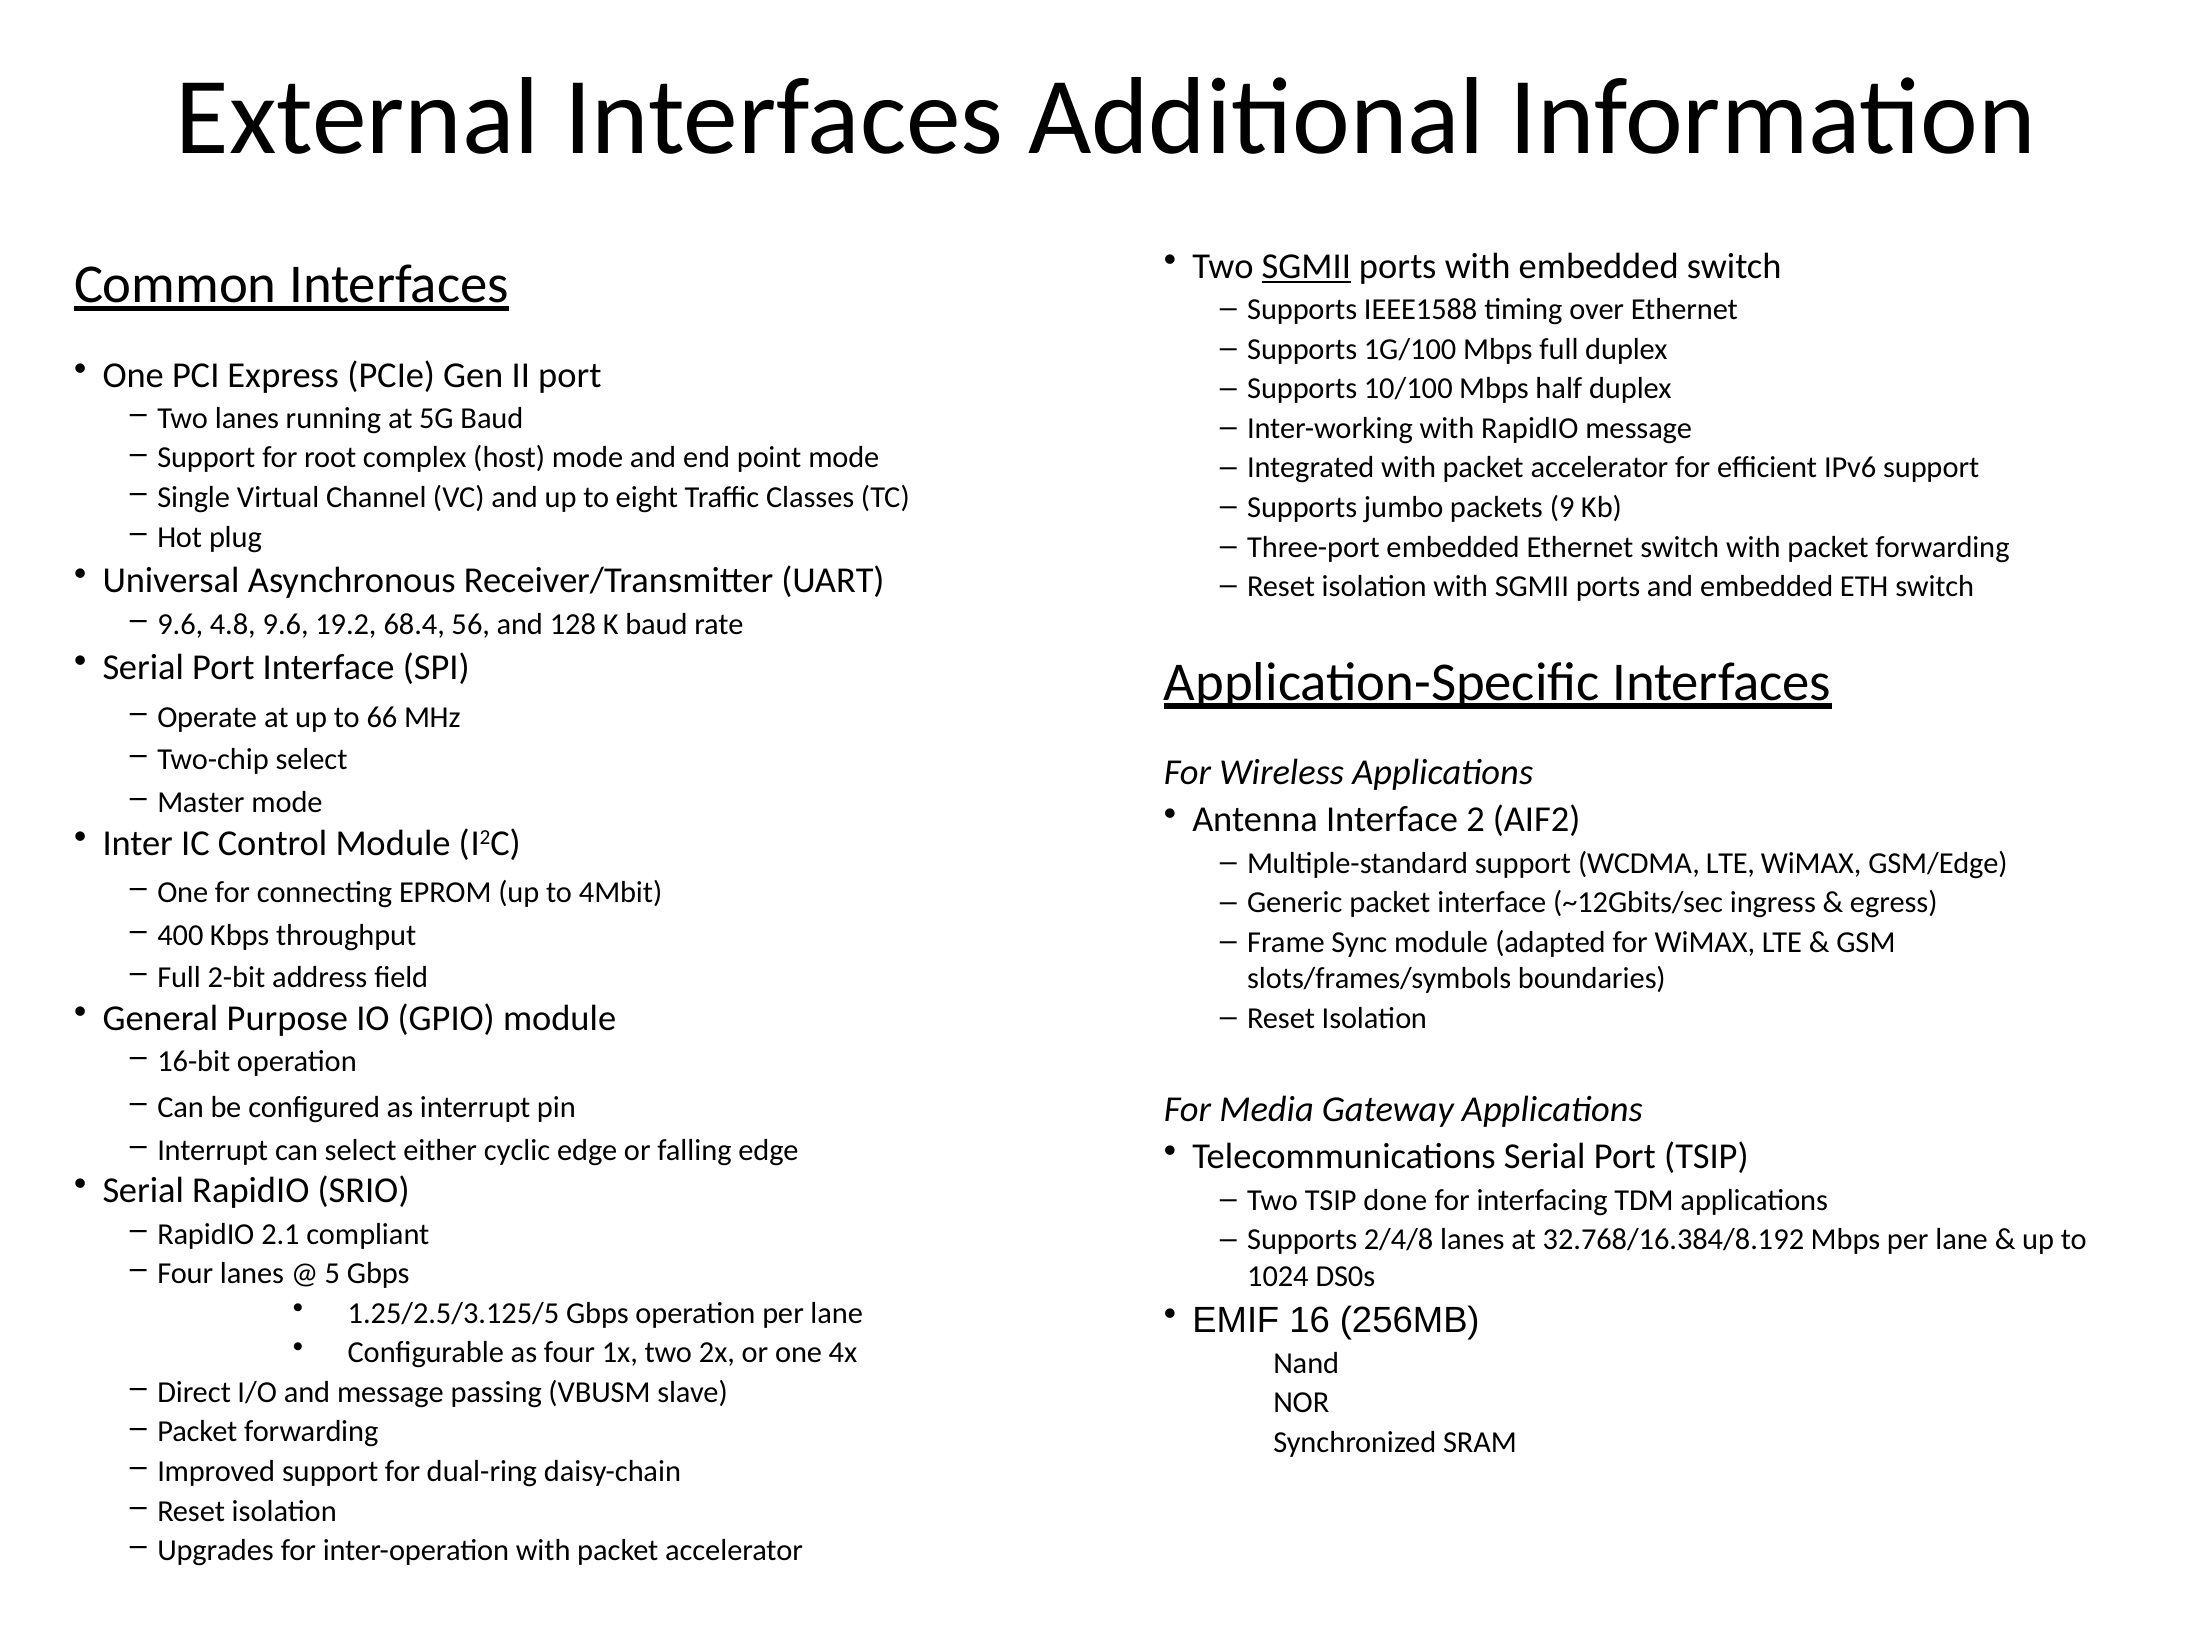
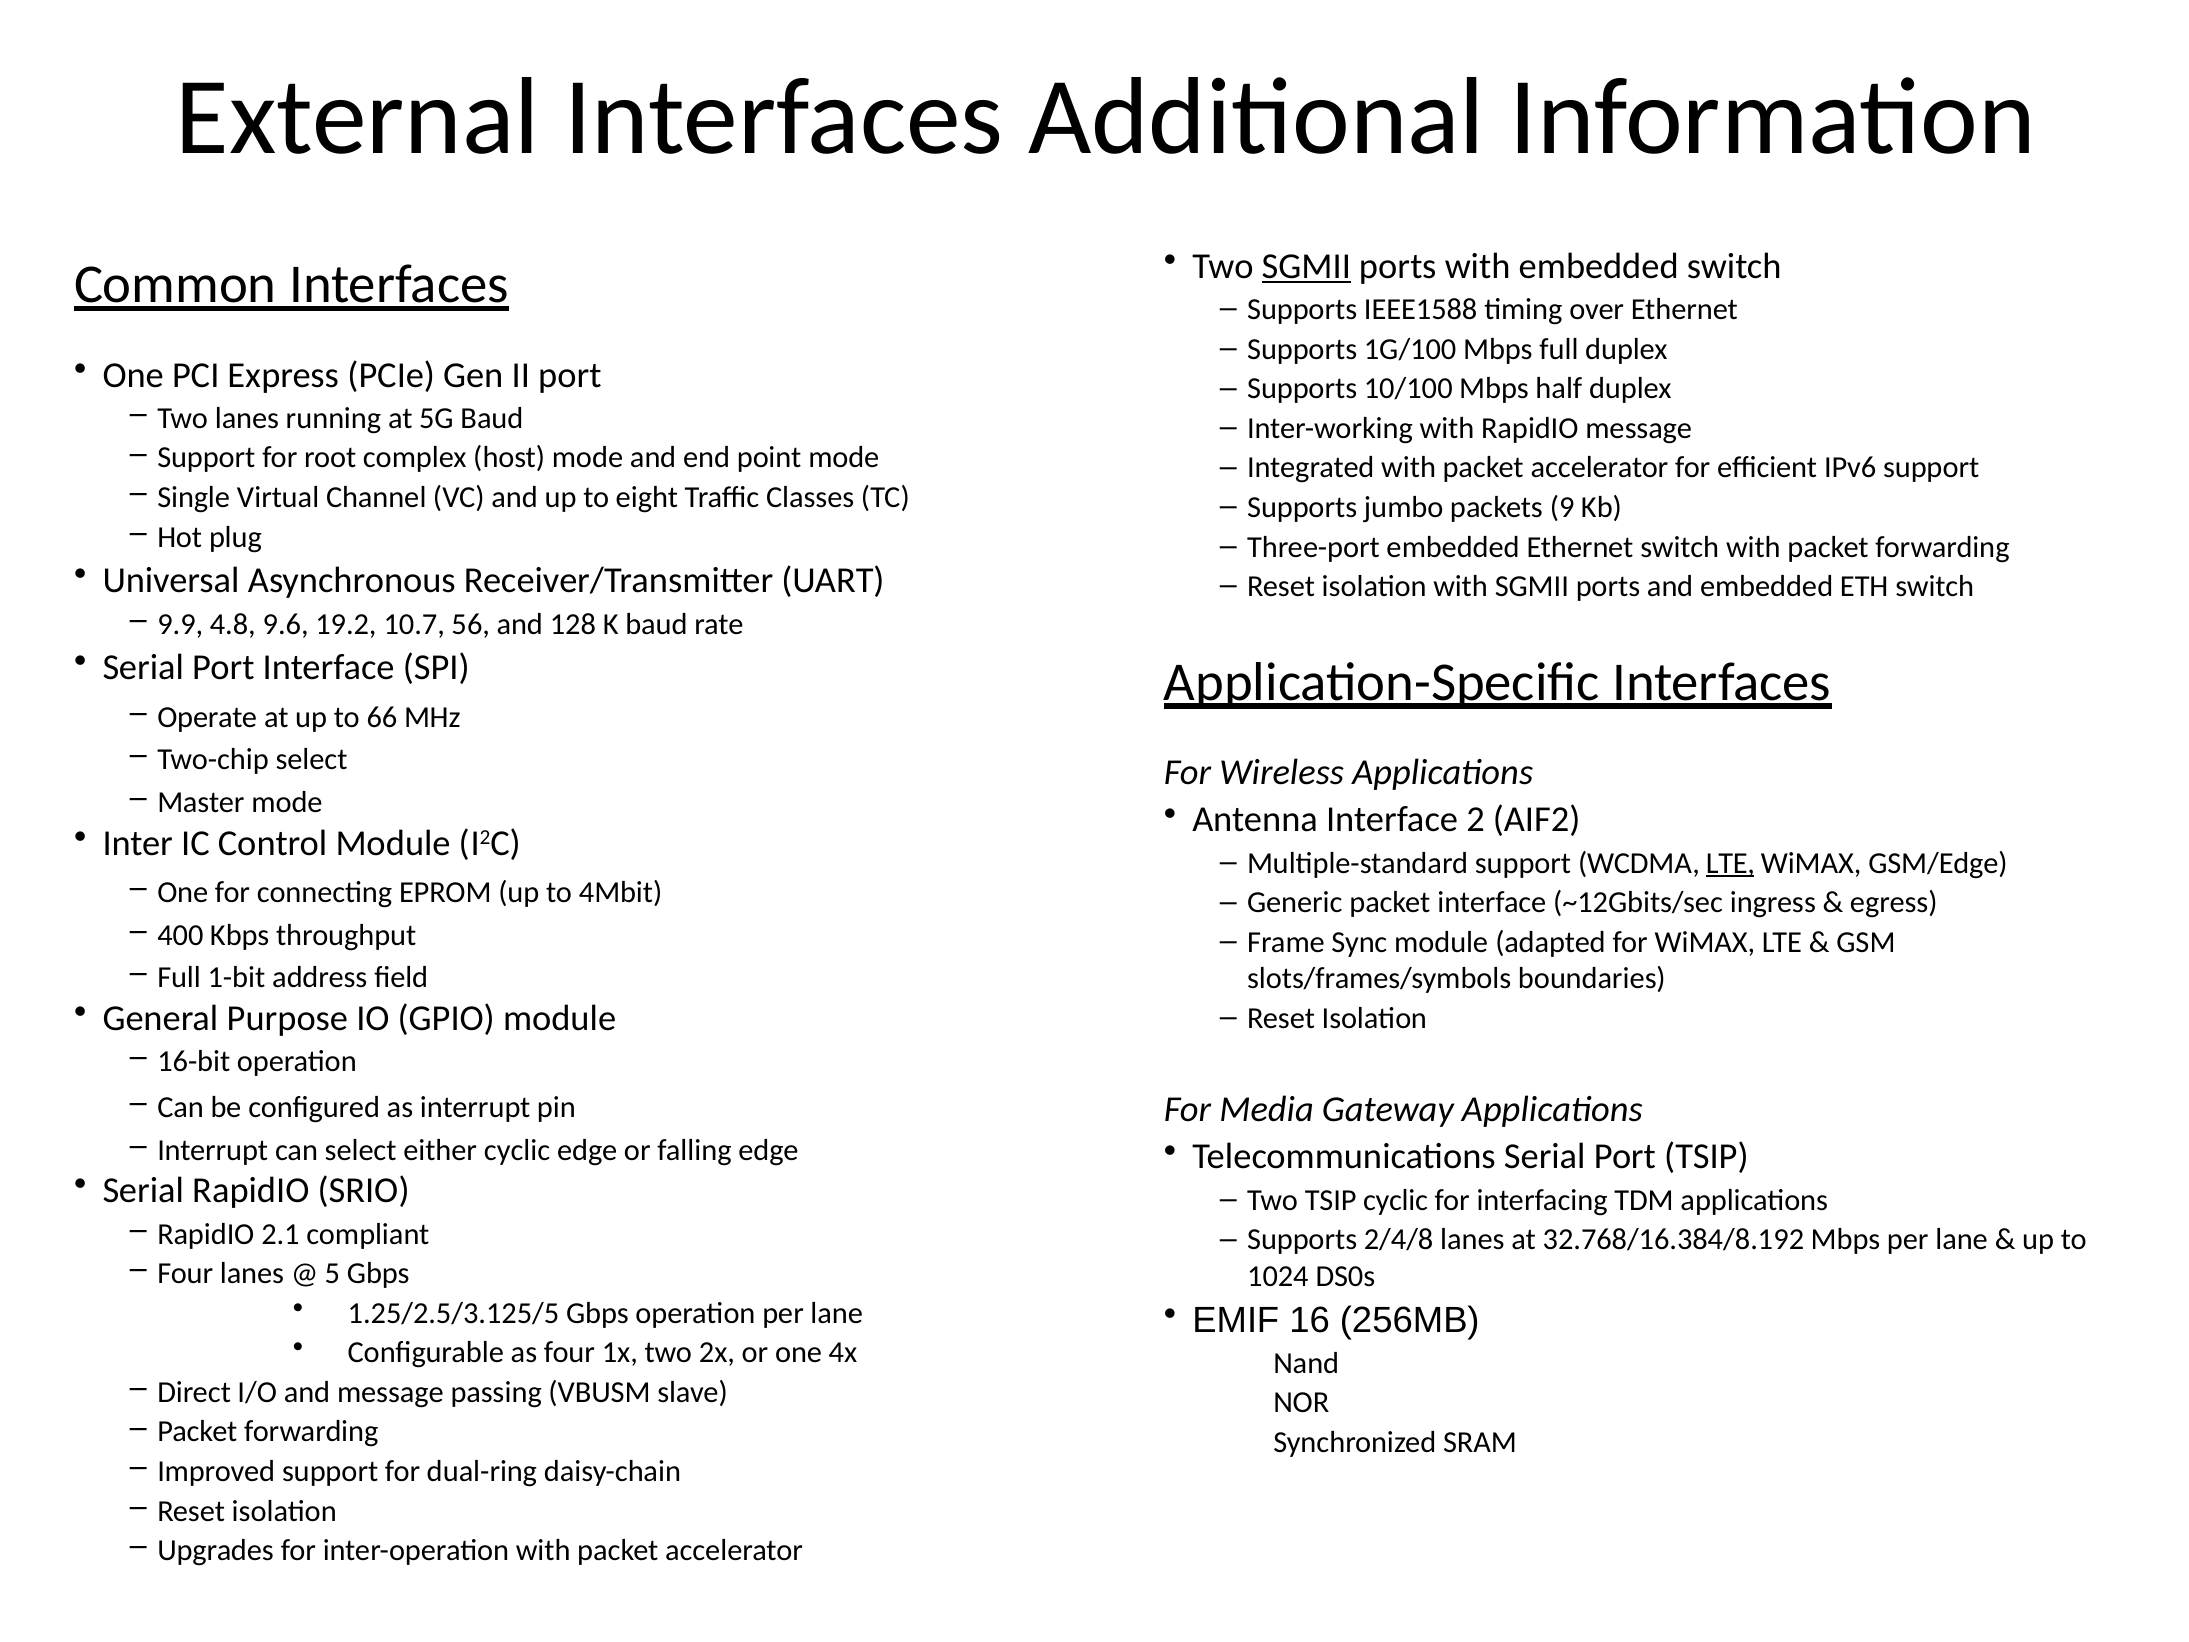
9.6 at (180, 624): 9.6 -> 9.9
68.4: 68.4 -> 10.7
LTE at (1730, 863) underline: none -> present
2-bit: 2-bit -> 1-bit
TSIP done: done -> cyclic
